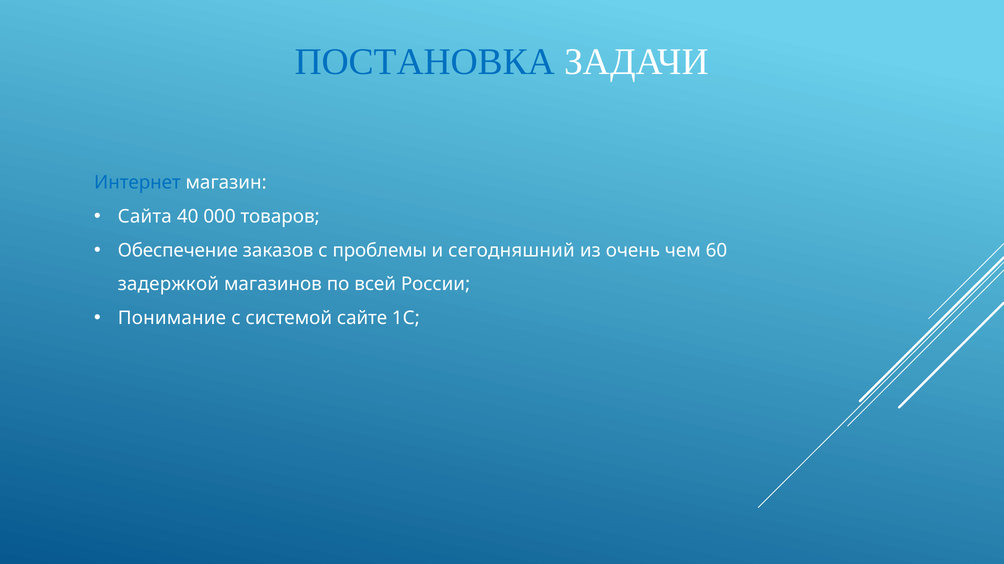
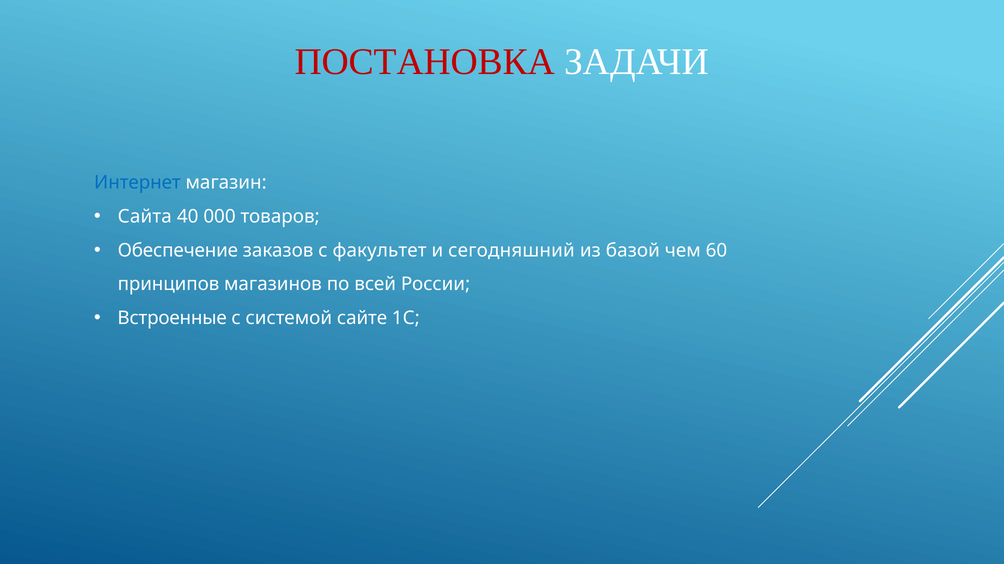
ПОСТАНОВКА colour: blue -> red
проблемы: проблемы -> факультет
очень: очень -> базой
задержкой: задержкой -> принципов
Понимание: Понимание -> Встроенные
